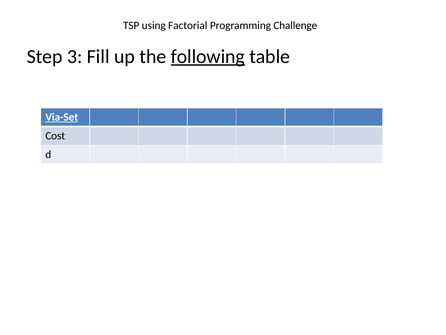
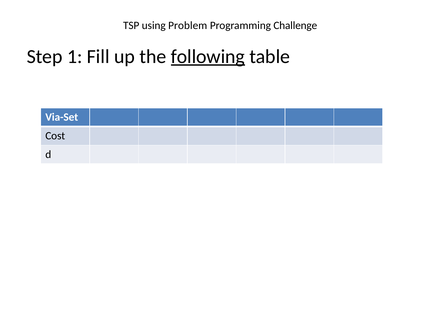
Factorial: Factorial -> Problem
3: 3 -> 1
Via-Set underline: present -> none
